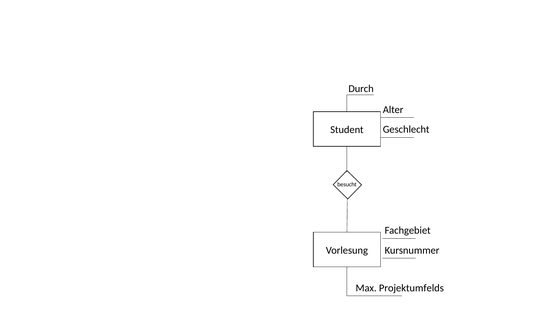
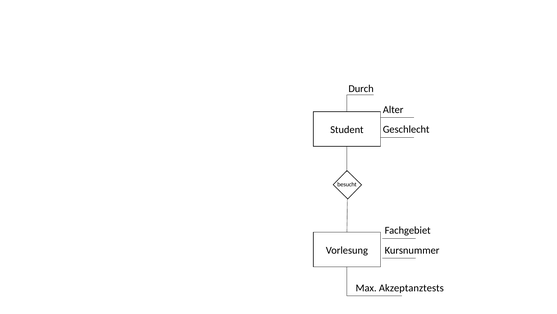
Projektumfelds: Projektumfelds -> Akzeptanztests
